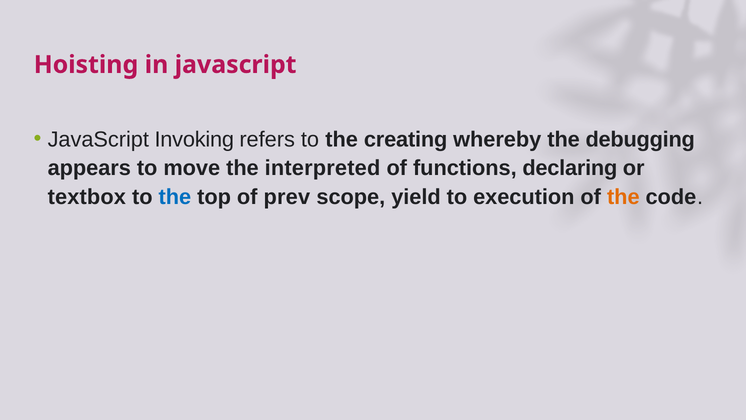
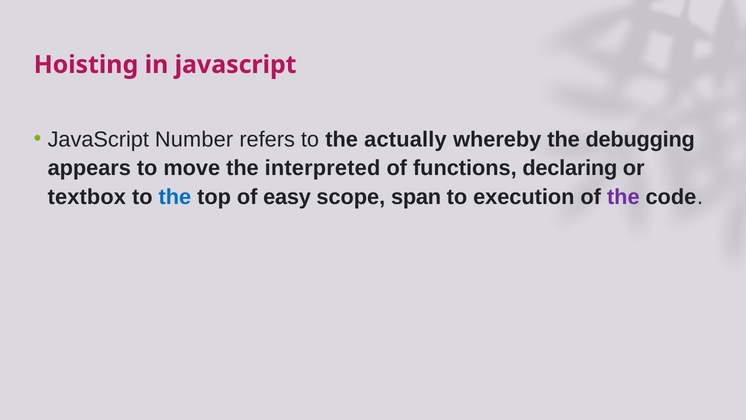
Invoking: Invoking -> Number
creating: creating -> actually
prev: prev -> easy
yield: yield -> span
the at (623, 197) colour: orange -> purple
